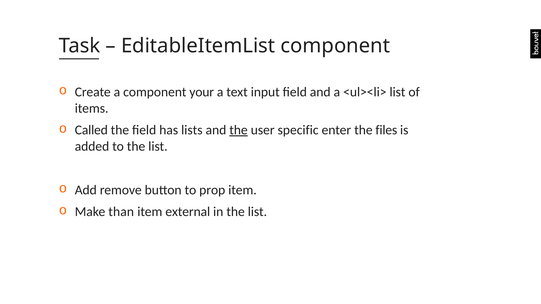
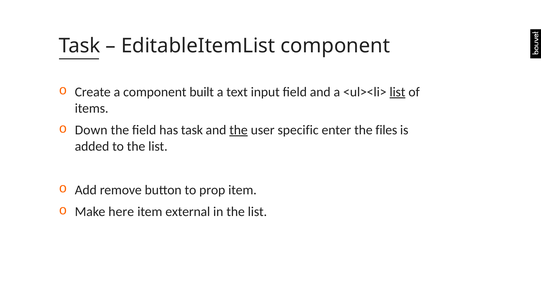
your: your -> built
list at (397, 92) underline: none -> present
Called: Called -> Down
has lists: lists -> task
than: than -> here
